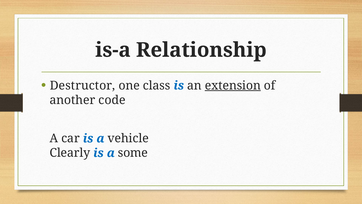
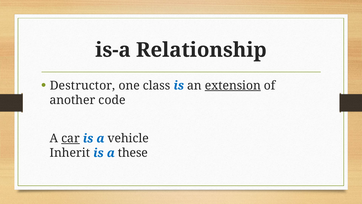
car underline: none -> present
Clearly: Clearly -> Inherit
some: some -> these
